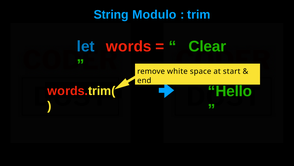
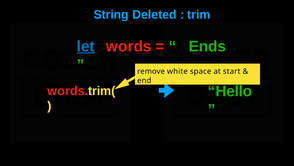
Modulo: Modulo -> Deleted
let underline: none -> present
Clear: Clear -> Ends
